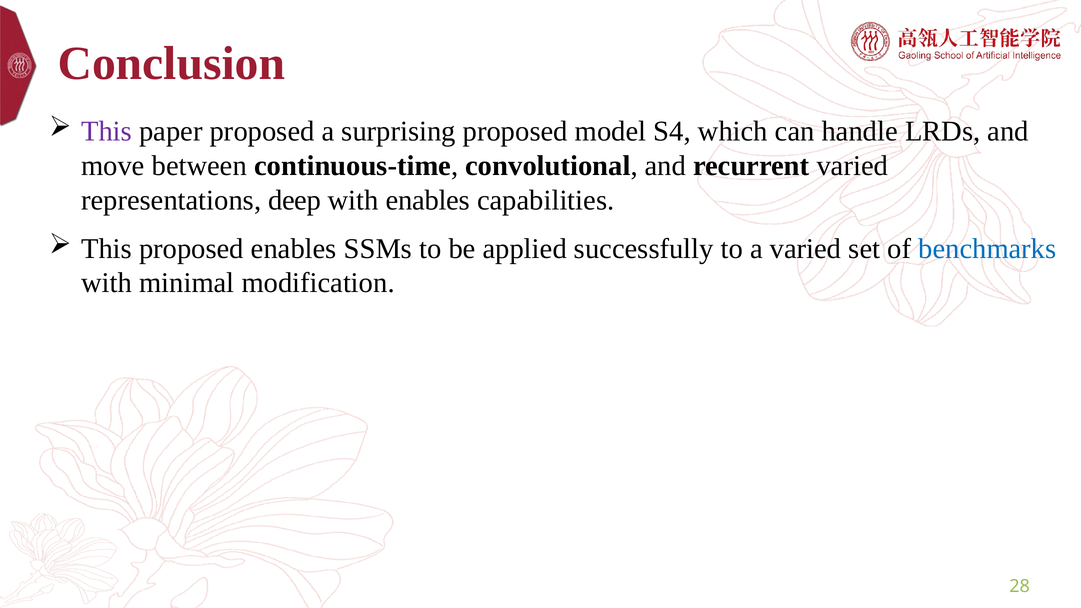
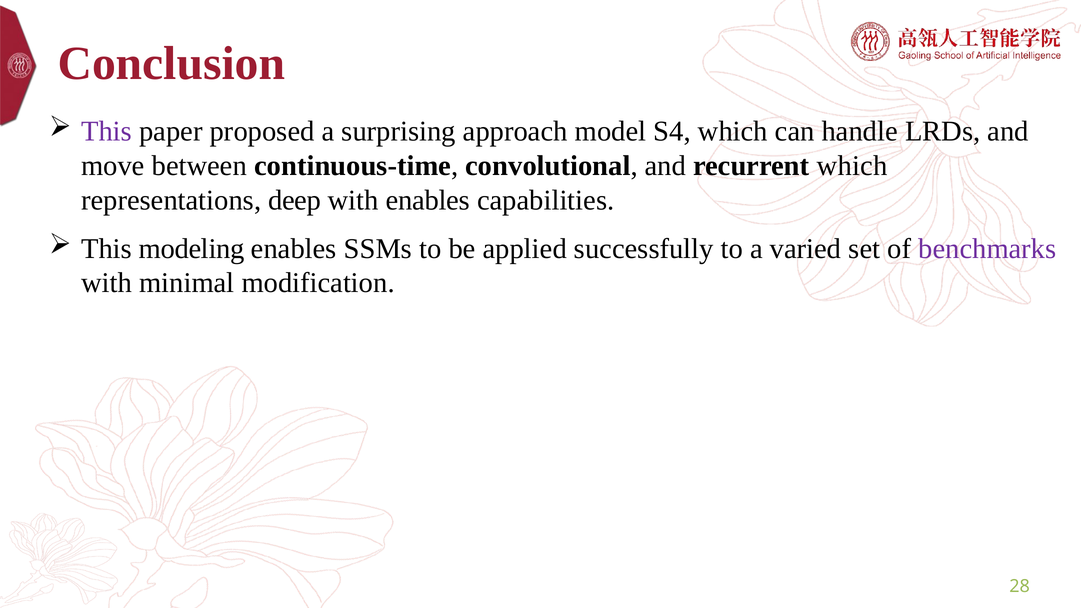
surprising proposed: proposed -> approach
recurrent varied: varied -> which
This proposed: proposed -> modeling
benchmarks colour: blue -> purple
